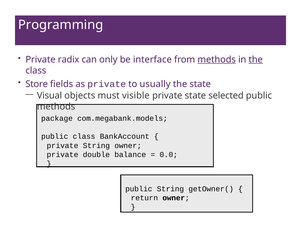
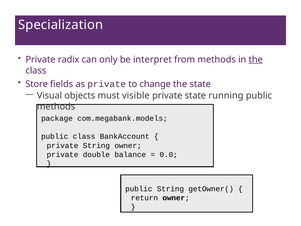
Programming: Programming -> Specialization
interface: interface -> interpret
methods at (217, 60) underline: present -> none
usually: usually -> change
selected: selected -> running
